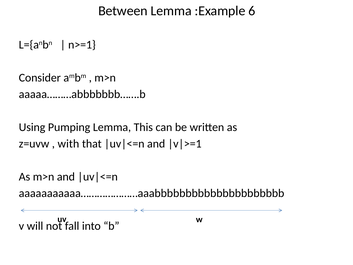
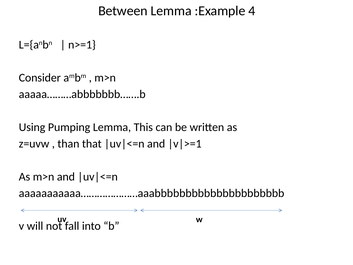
6: 6 -> 4
with: with -> than
